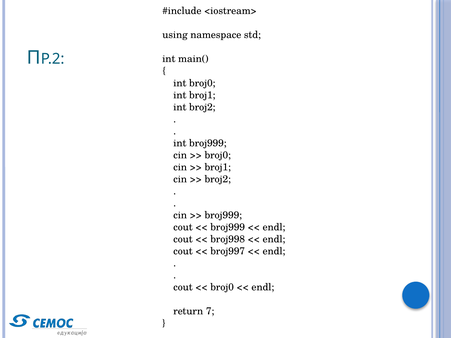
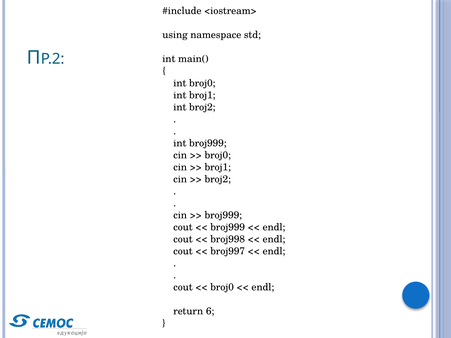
7: 7 -> 6
